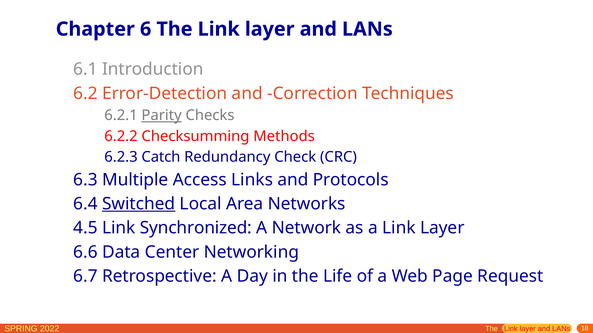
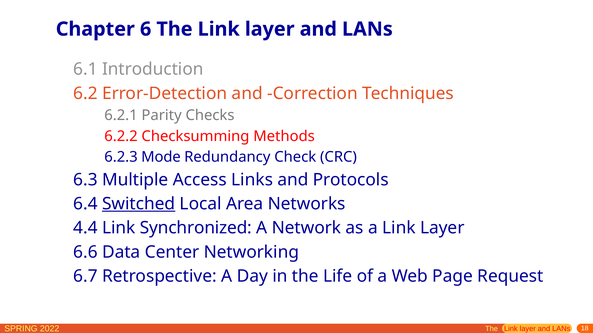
Parity underline: present -> none
Catch: Catch -> Mode
4.5: 4.5 -> 4.4
